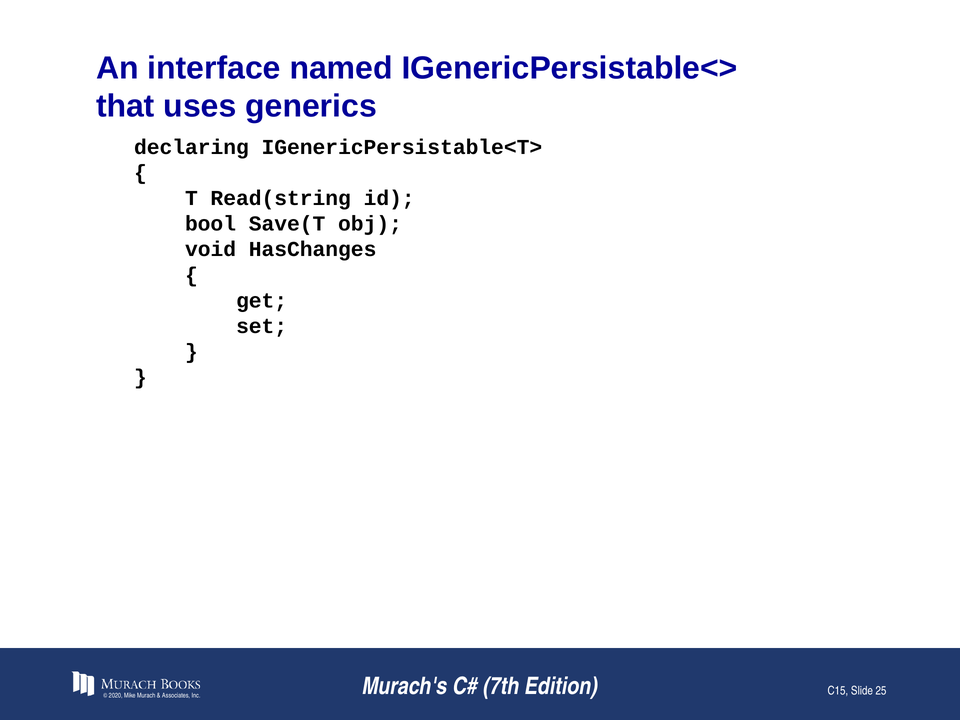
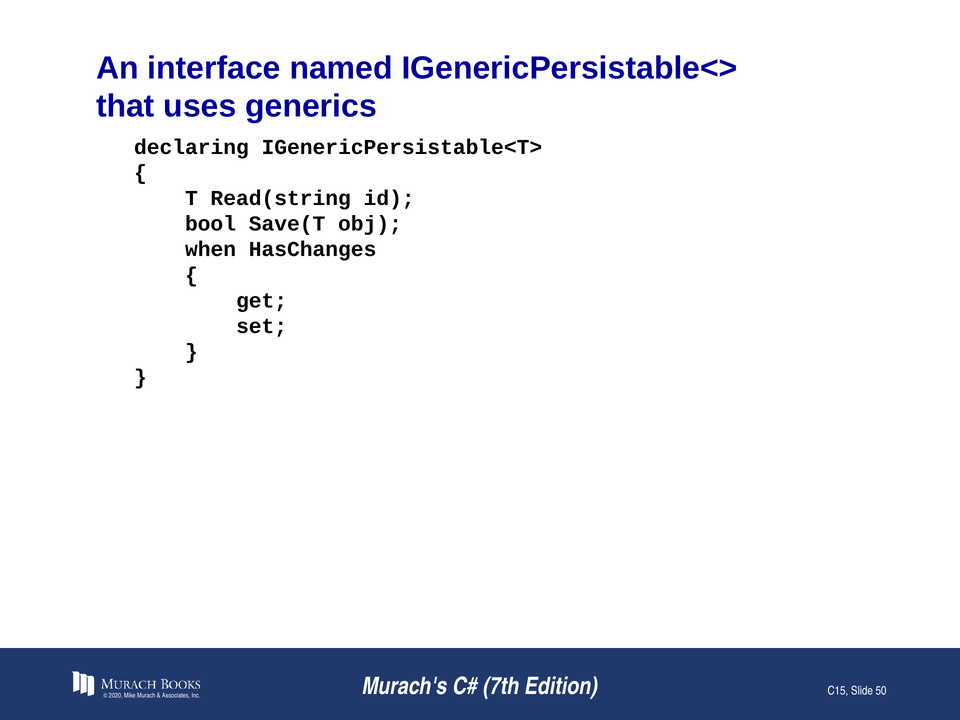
void: void -> when
25: 25 -> 50
